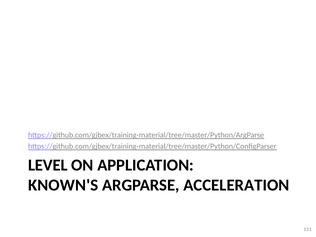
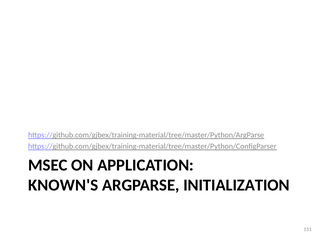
LEVEL: LEVEL -> MSEC
ACCELERATION: ACCELERATION -> INITIALIZATION
